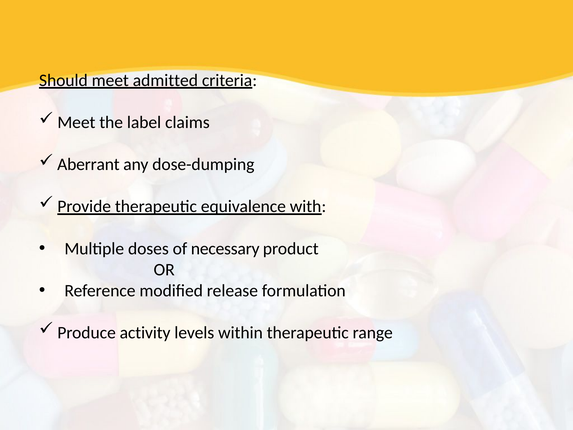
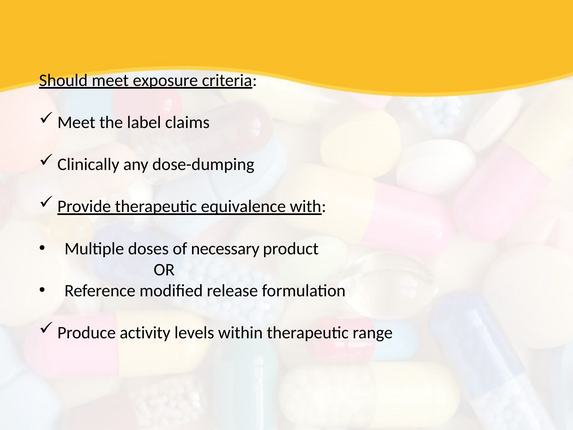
admitted: admitted -> exposure
Aberrant: Aberrant -> Clinically
